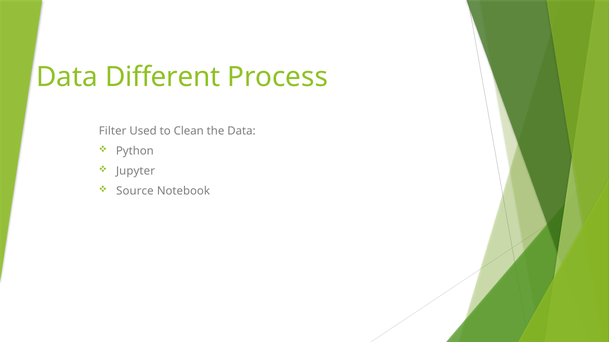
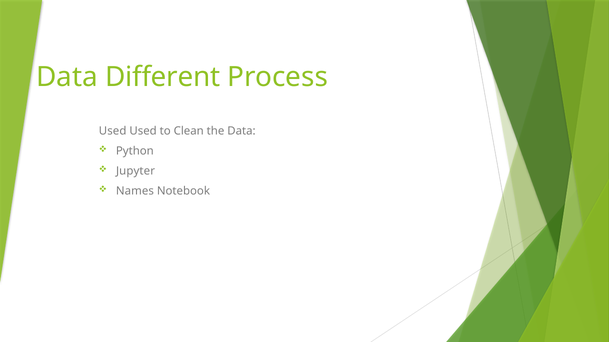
Filter at (113, 131): Filter -> Used
Source: Source -> Names
